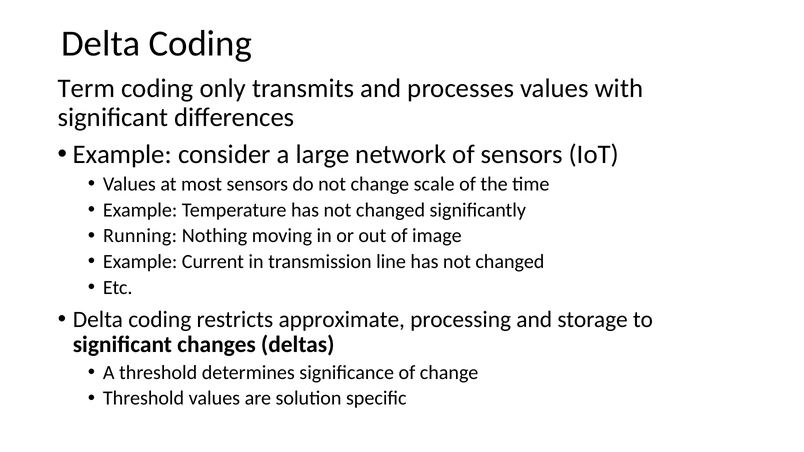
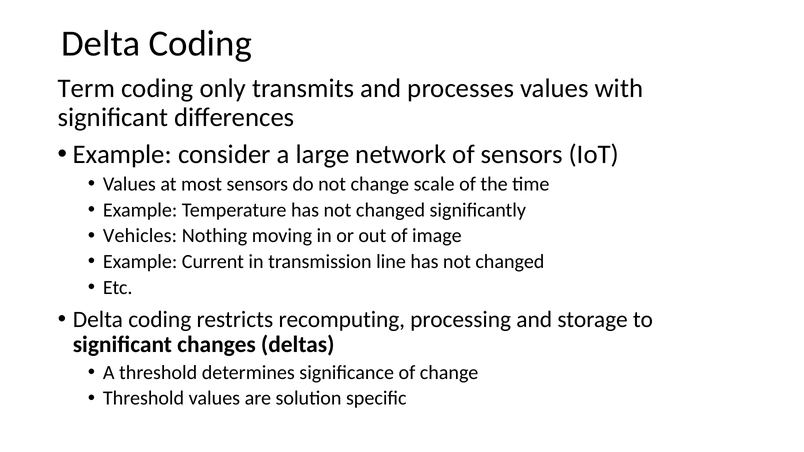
Running: Running -> Vehicles
approximate: approximate -> recomputing
